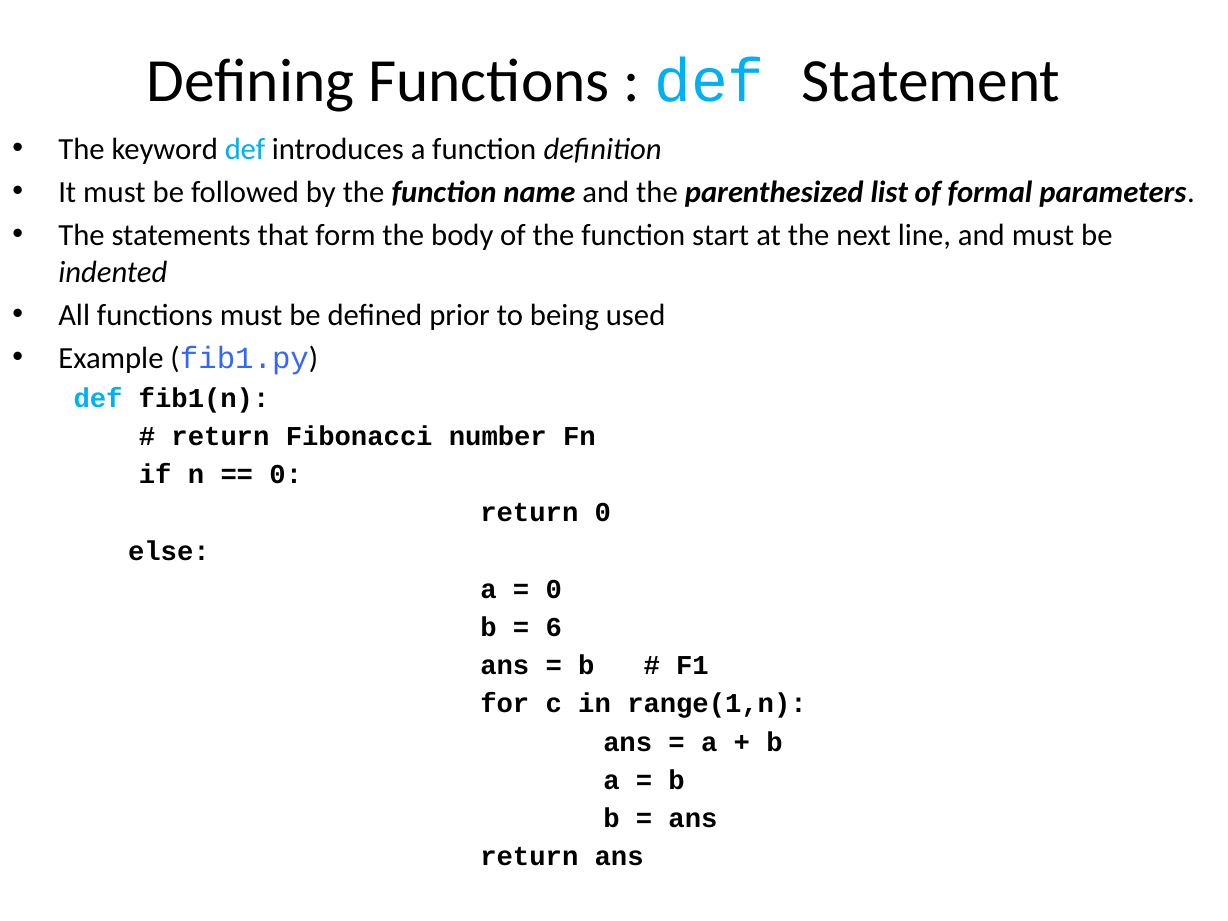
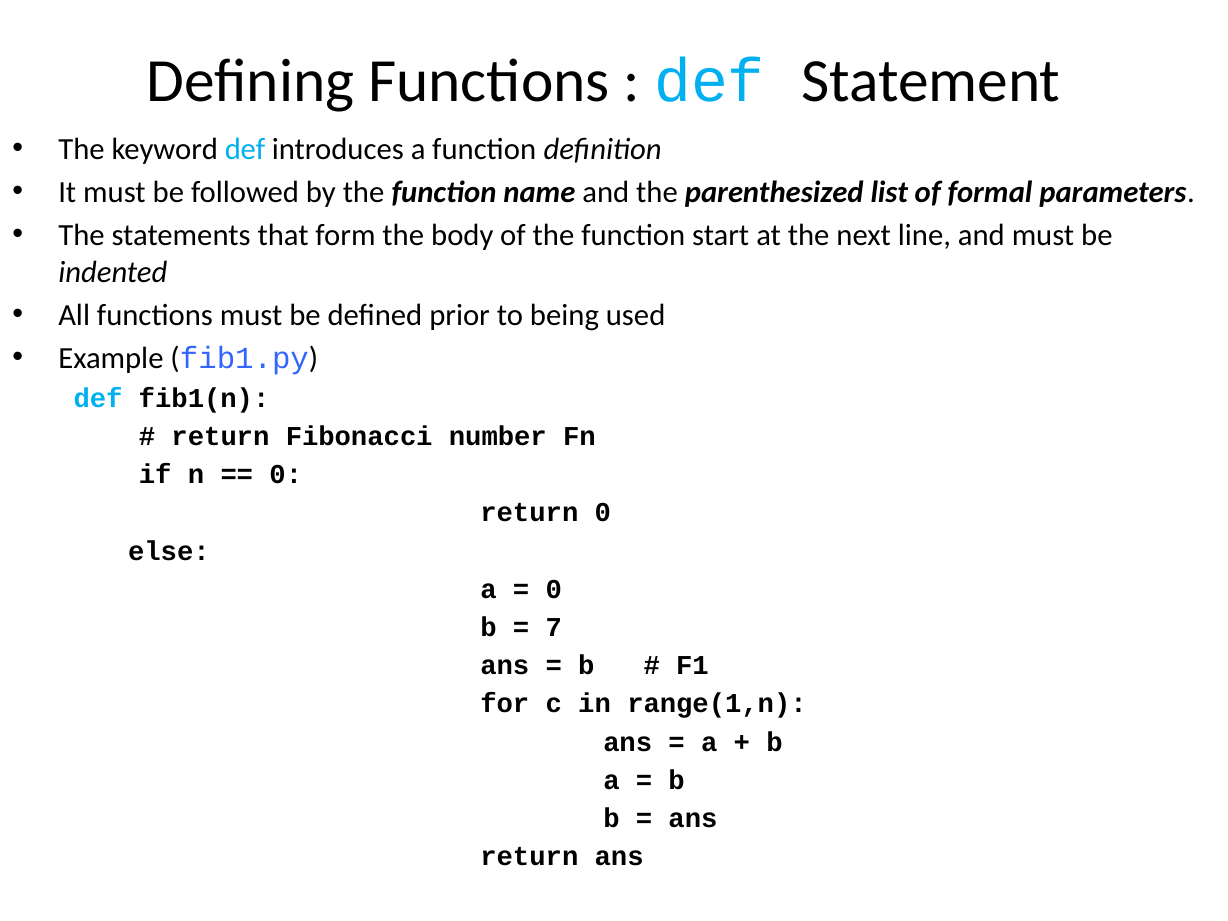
6: 6 -> 7
